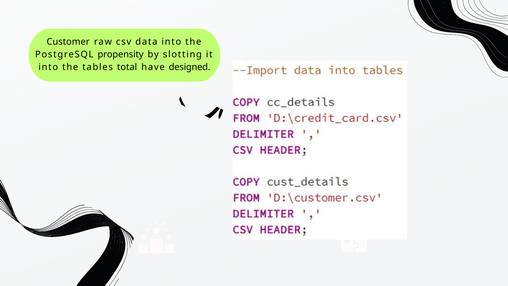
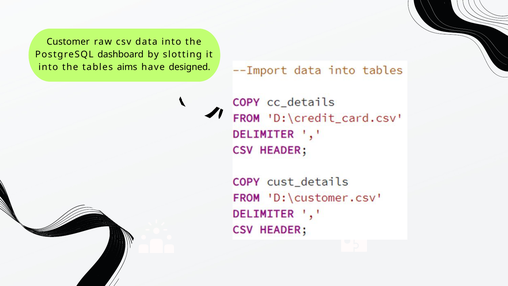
propensity: propensity -> dashboard
total: total -> aims
